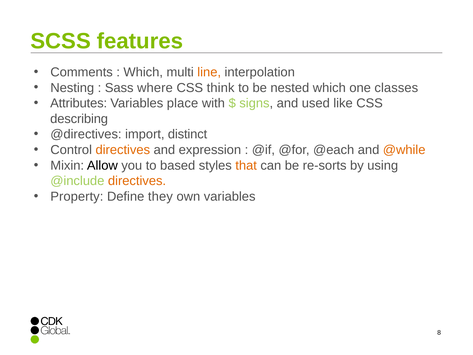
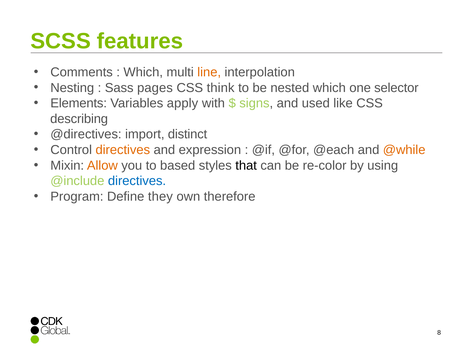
where: where -> pages
classes: classes -> selector
Attributes: Attributes -> Elements
place: place -> apply
Allow colour: black -> orange
that colour: orange -> black
re-sorts: re-sorts -> re-color
directives at (137, 181) colour: orange -> blue
Property: Property -> Program
own variables: variables -> therefore
